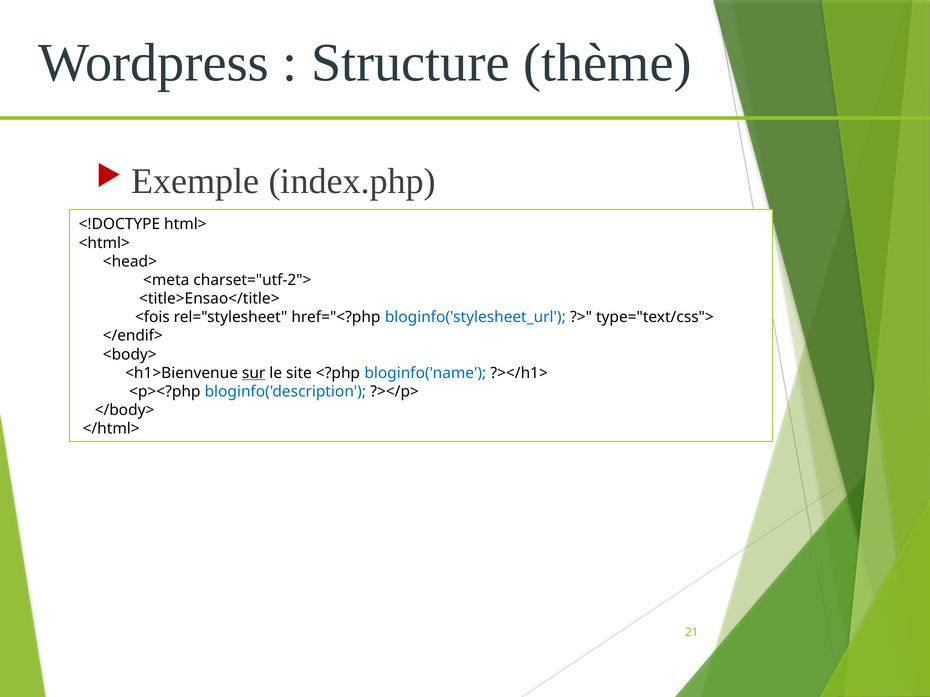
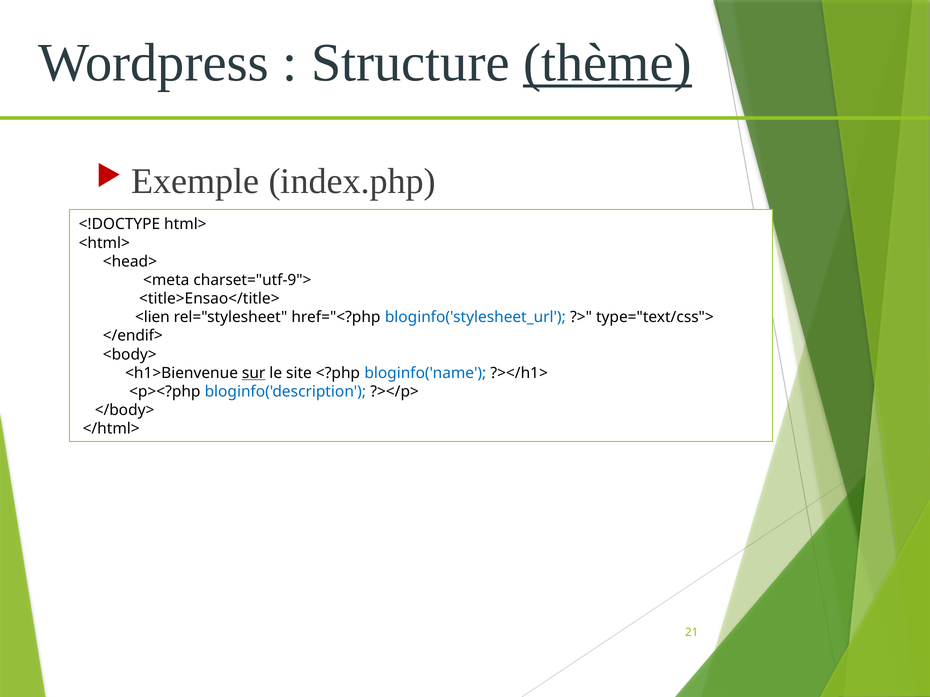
thème underline: none -> present
charset="utf-2">: charset="utf-2"> -> charset="utf-9">
<fois: <fois -> <lien
